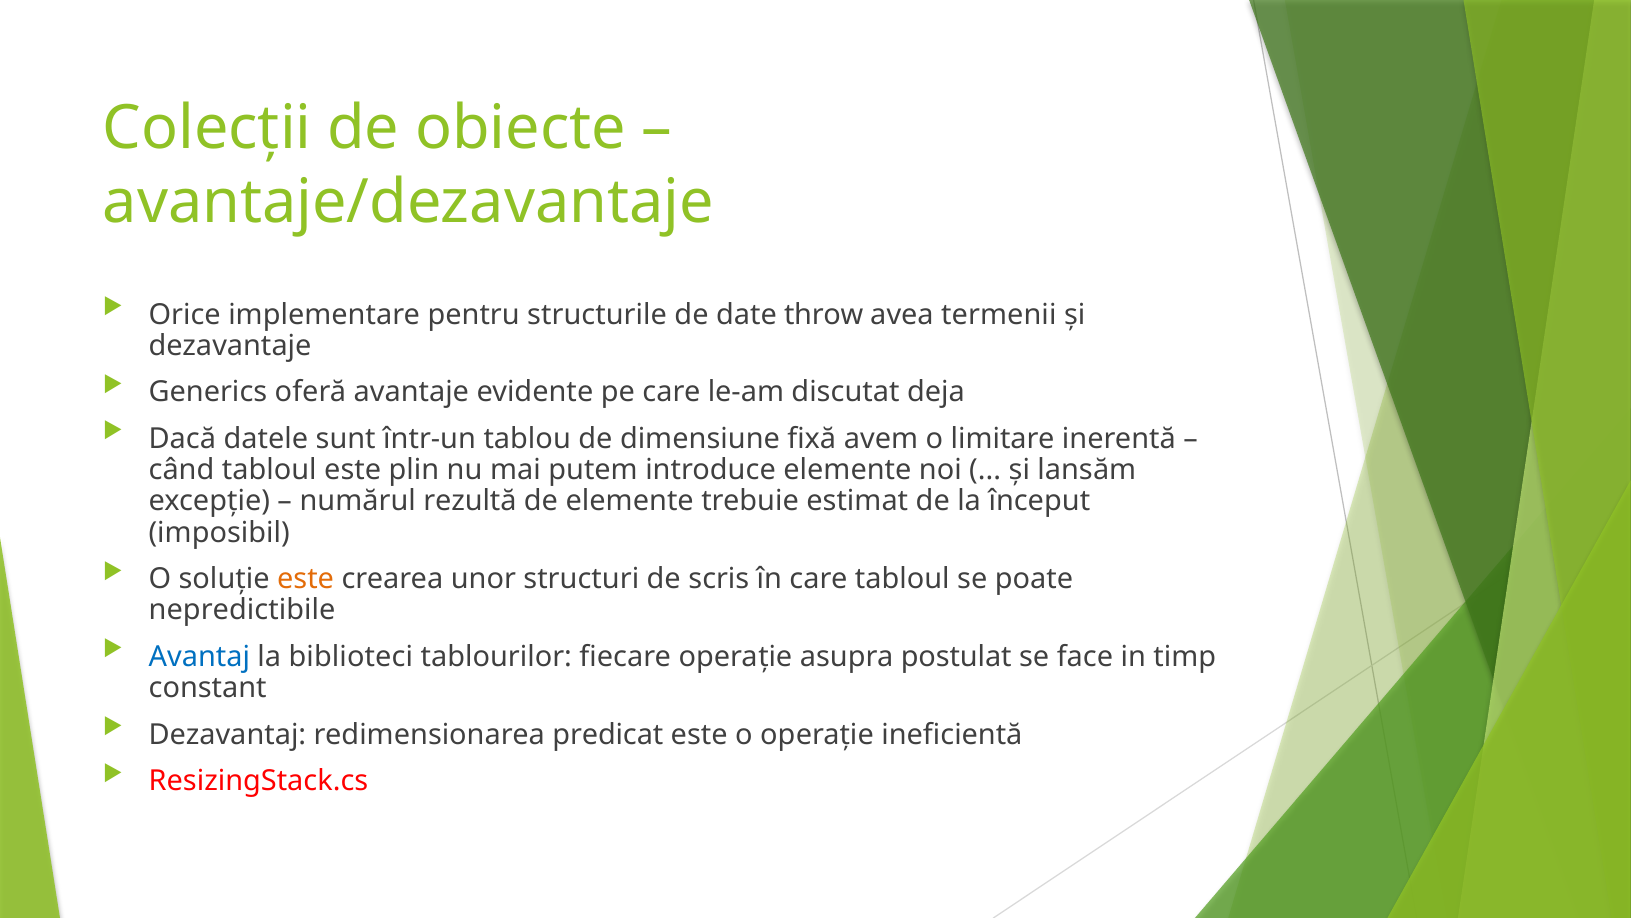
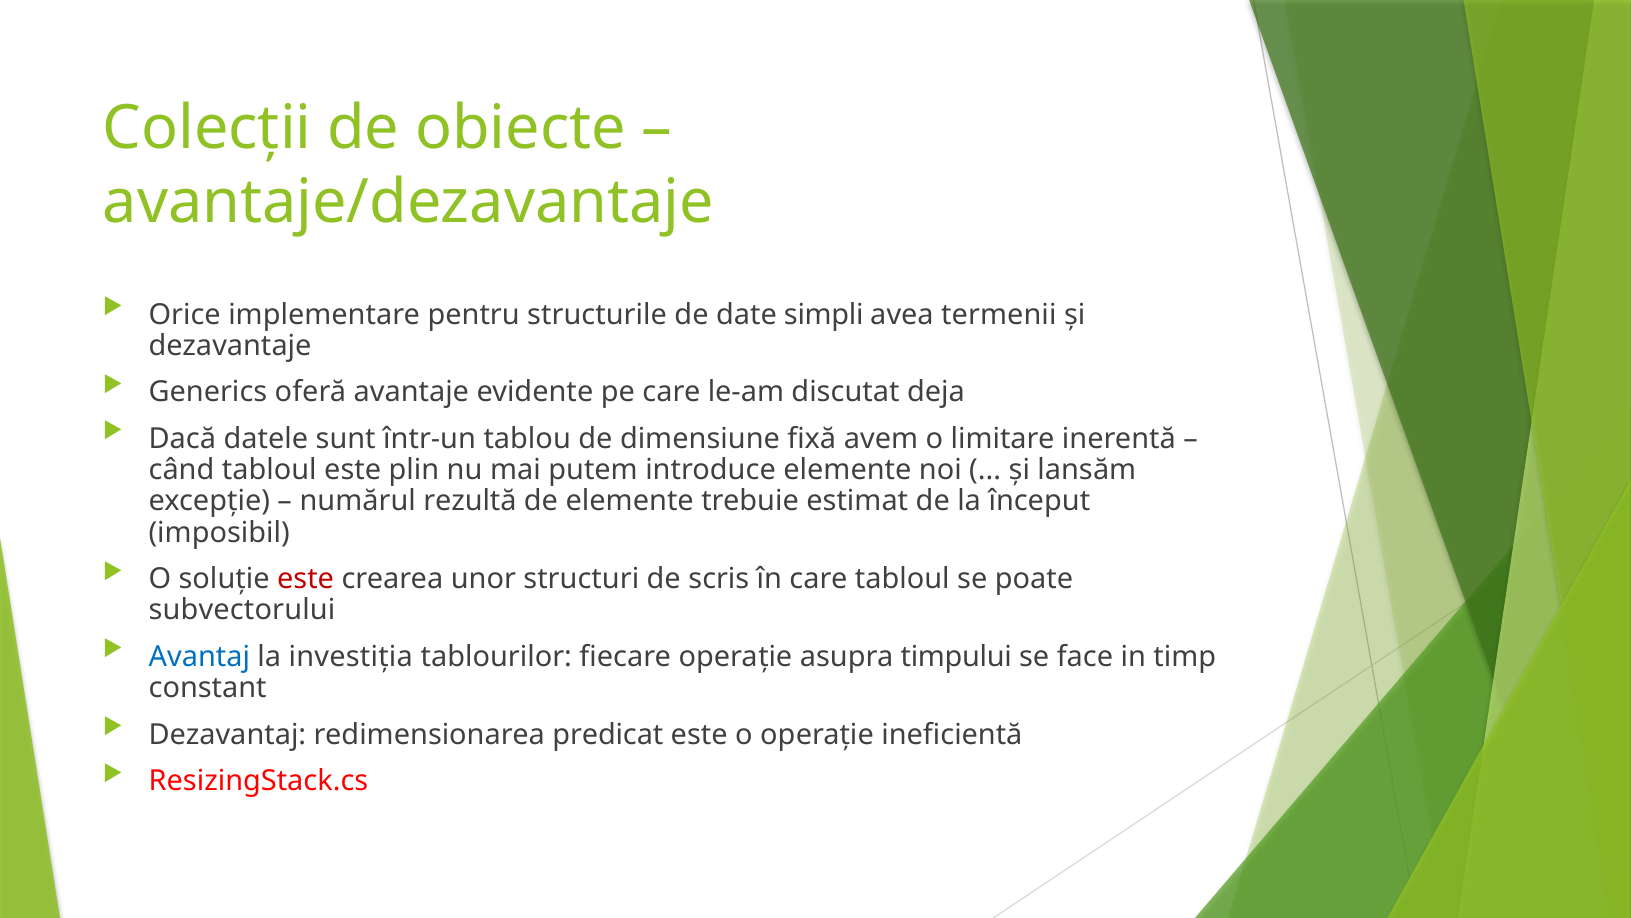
throw: throw -> simpli
este at (306, 579) colour: orange -> red
nepredictibile: nepredictibile -> subvectorului
biblioteci: biblioteci -> investiția
postulat: postulat -> timpului
